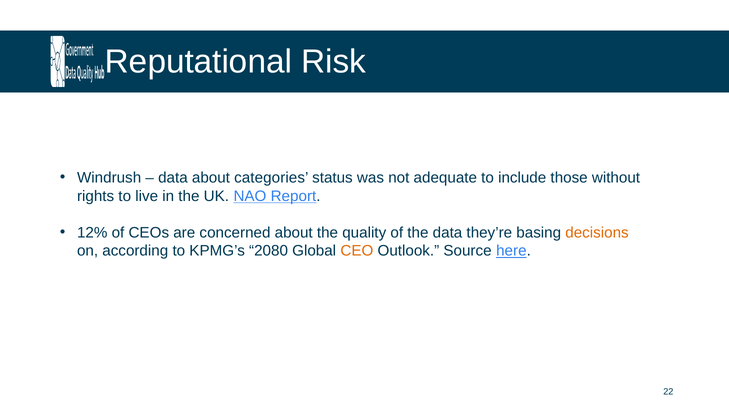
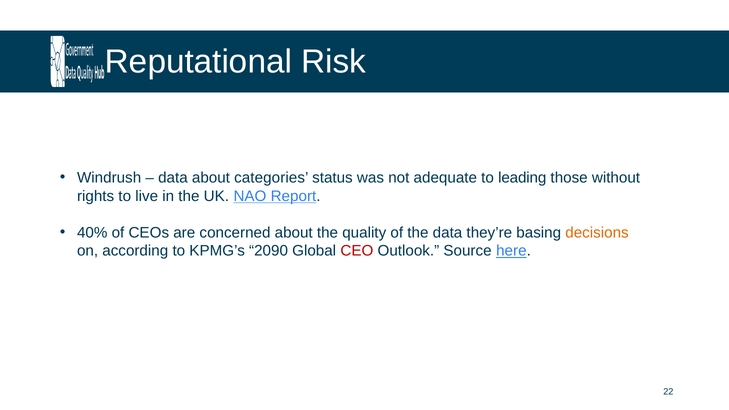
include: include -> leading
12%: 12% -> 40%
2080: 2080 -> 2090
CEO colour: orange -> red
